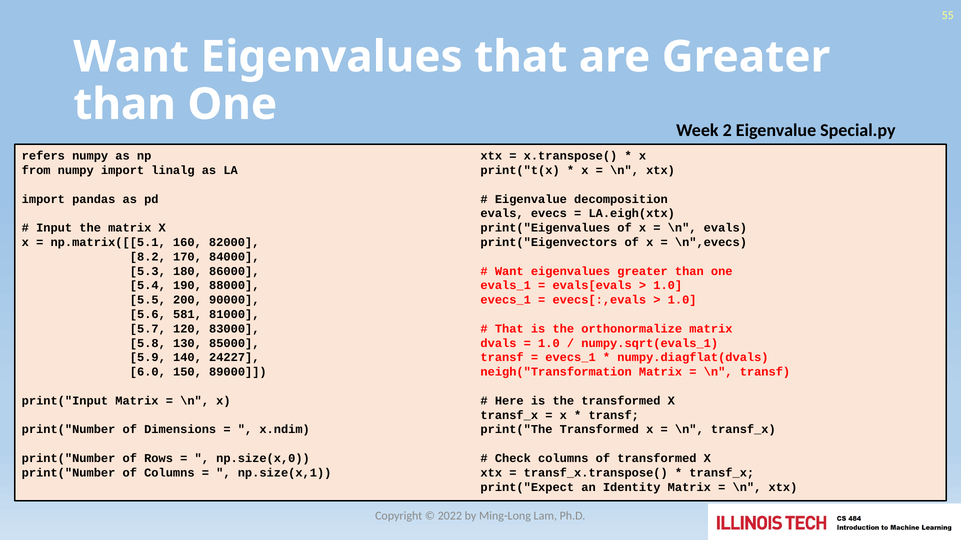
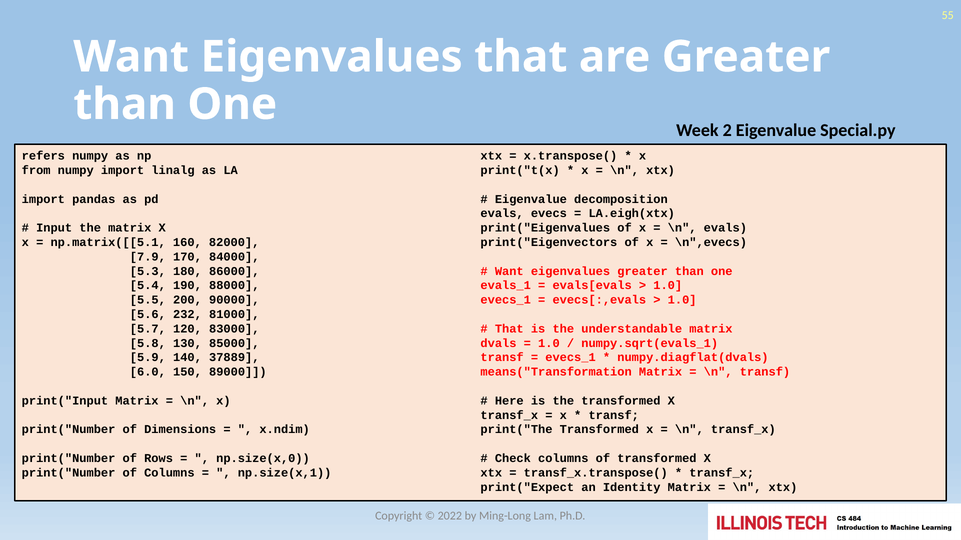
8.2: 8.2 -> 7.9
581: 581 -> 232
orthonormalize: orthonormalize -> understandable
24227: 24227 -> 37889
neigh("Transformation: neigh("Transformation -> means("Transformation
